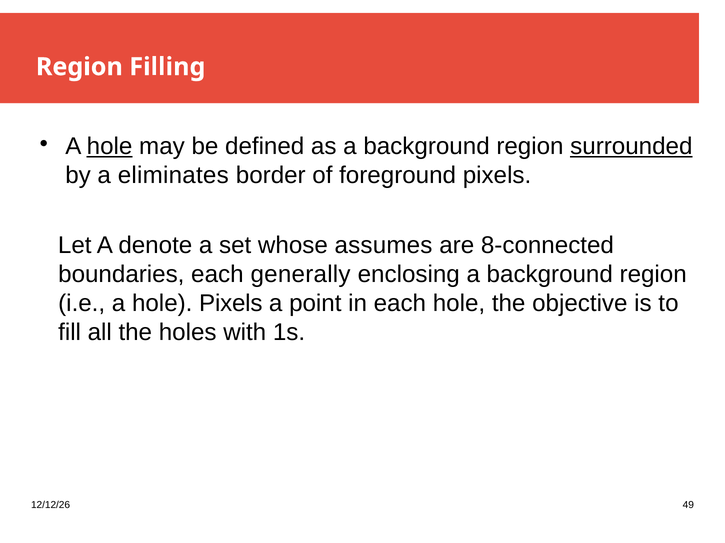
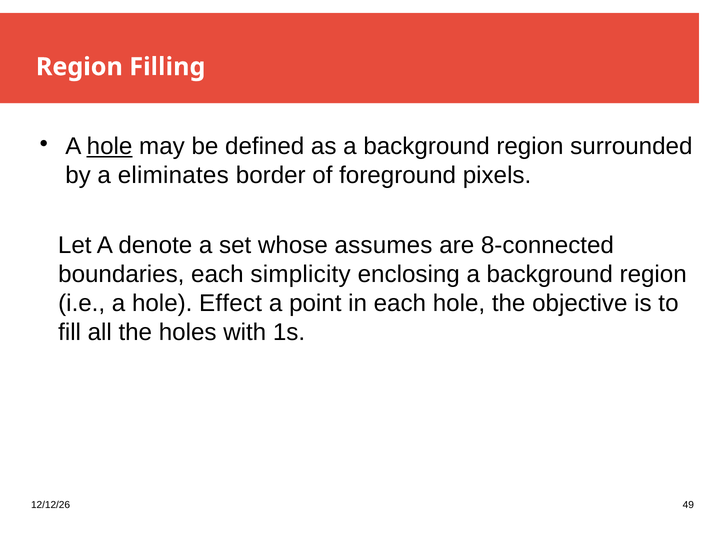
surrounded underline: present -> none
generally: generally -> simplicity
hole Pixels: Pixels -> Effect
